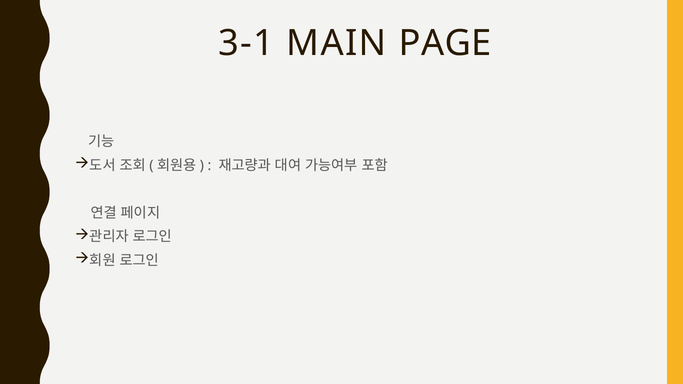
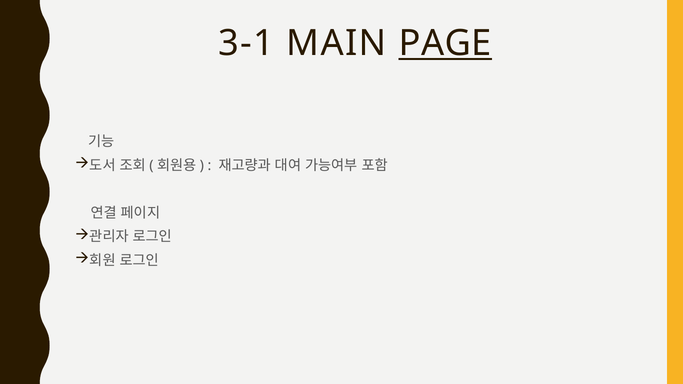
PAGE underline: none -> present
